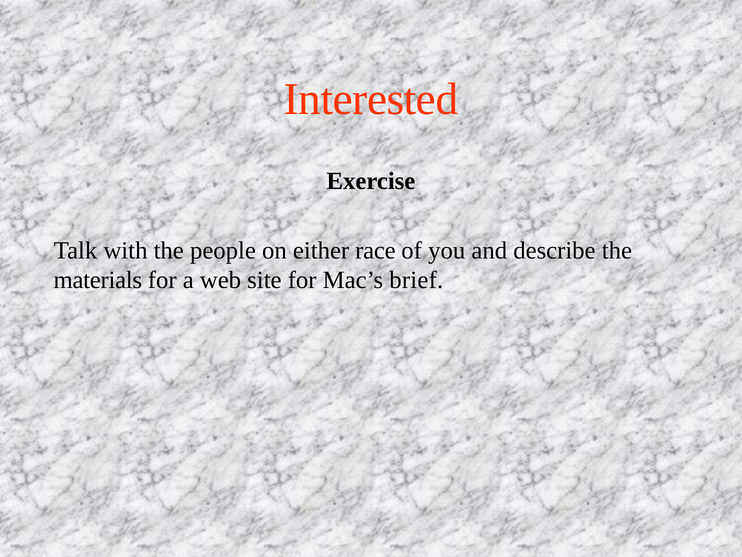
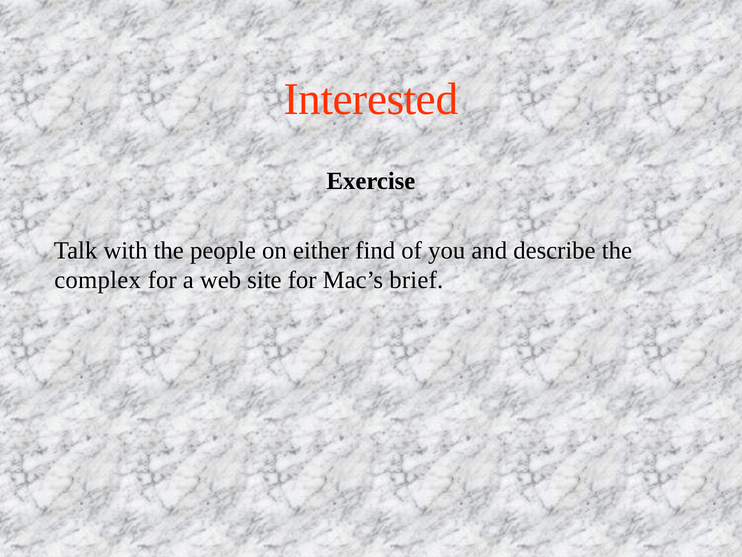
race: race -> find
materials: materials -> complex
